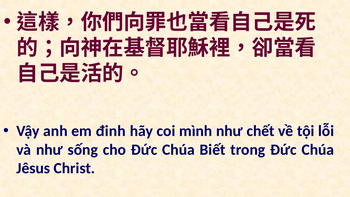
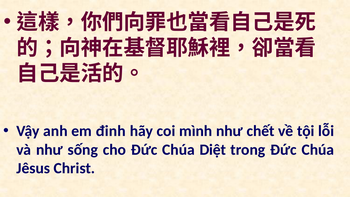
Biết: Biết -> Diệt
